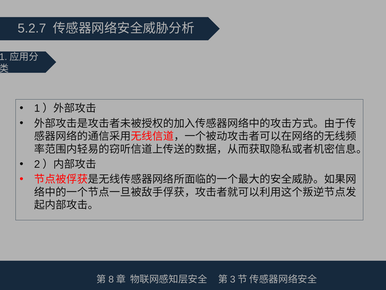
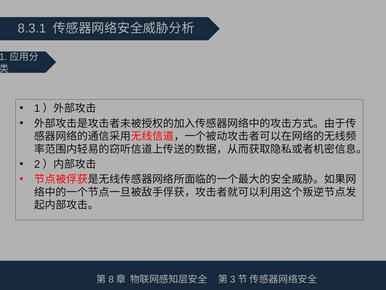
5.2.7: 5.2.7 -> 8.3.1
